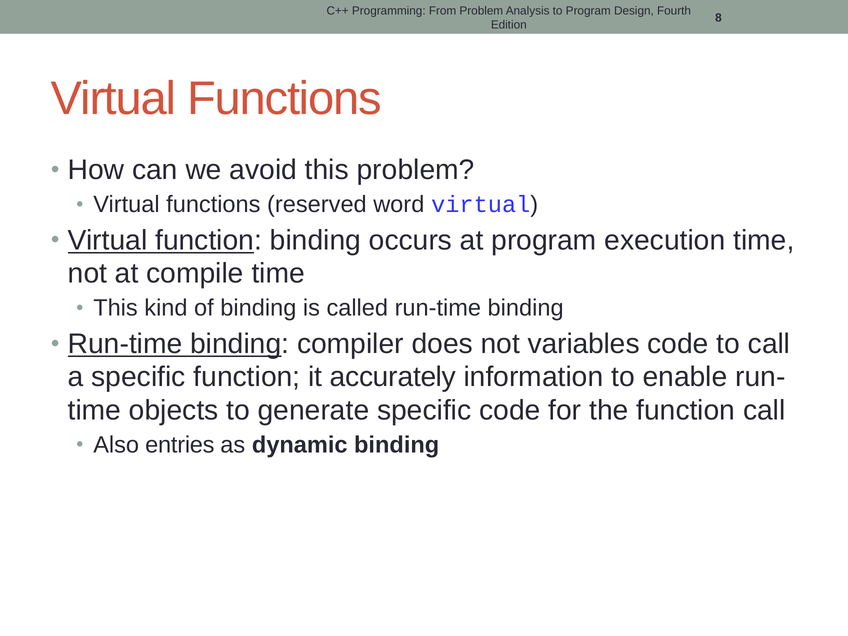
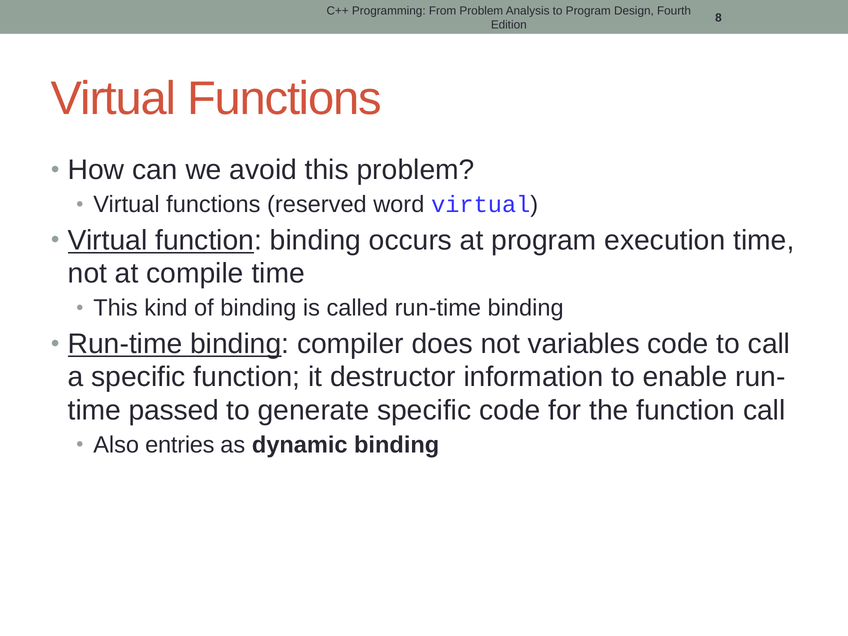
accurately: accurately -> destructor
objects: objects -> passed
